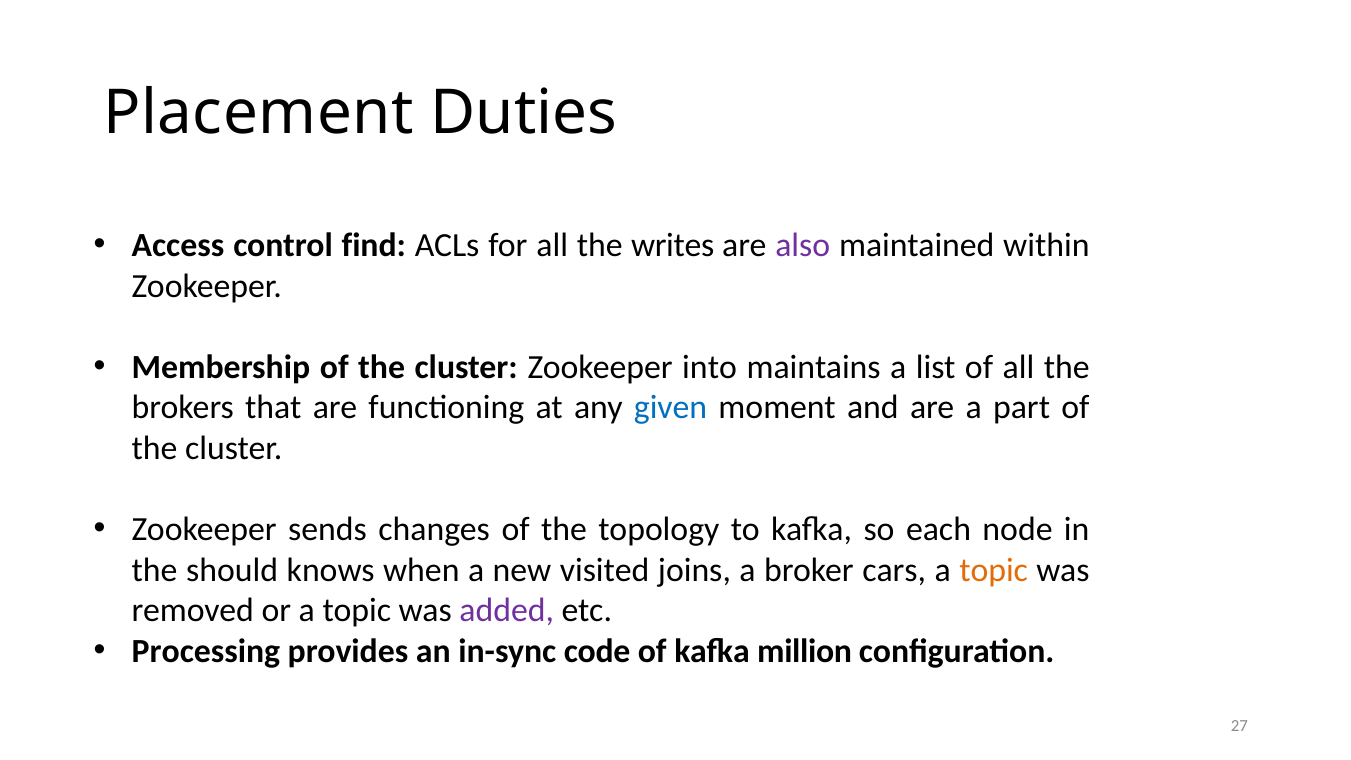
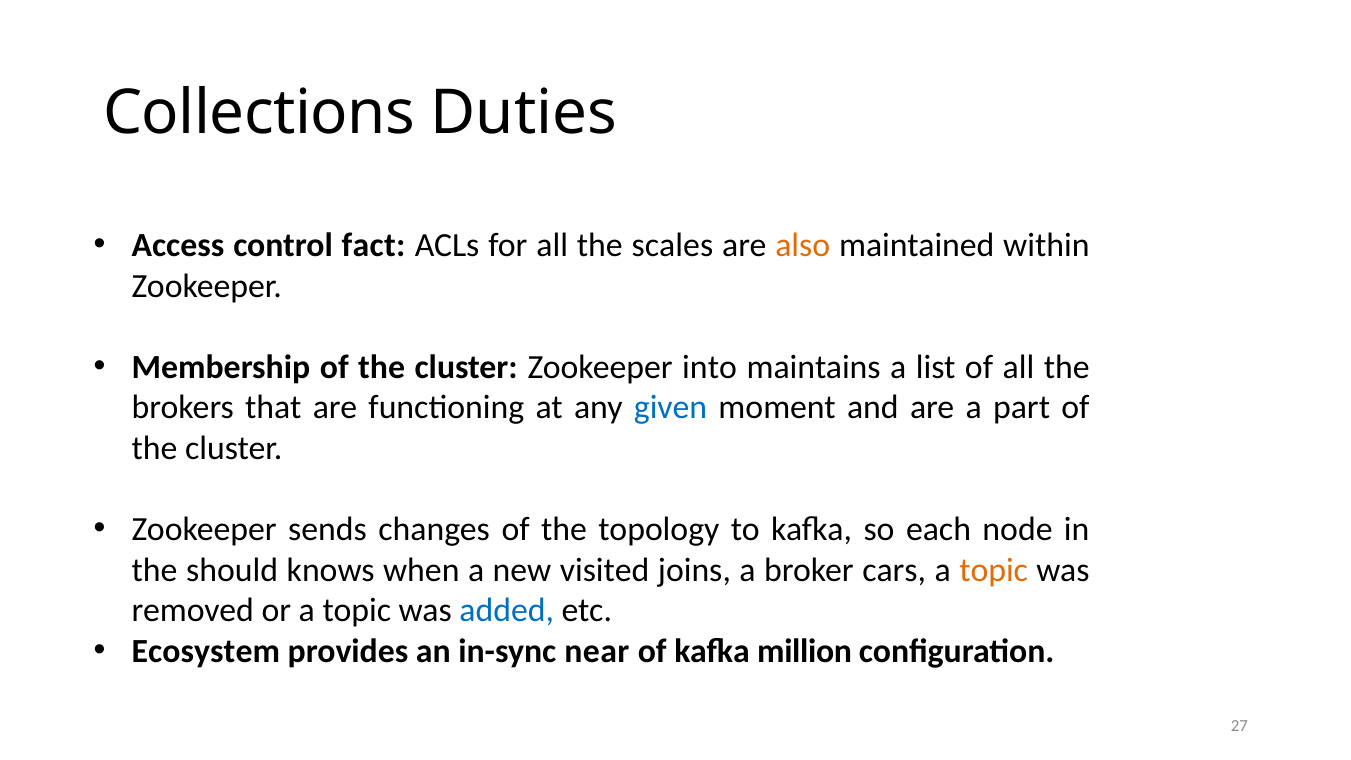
Placement: Placement -> Collections
find: find -> fact
writes: writes -> scales
also colour: purple -> orange
added colour: purple -> blue
Processing: Processing -> Ecosystem
code: code -> near
